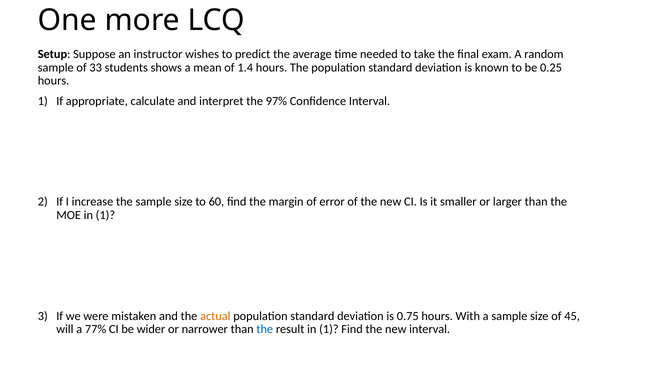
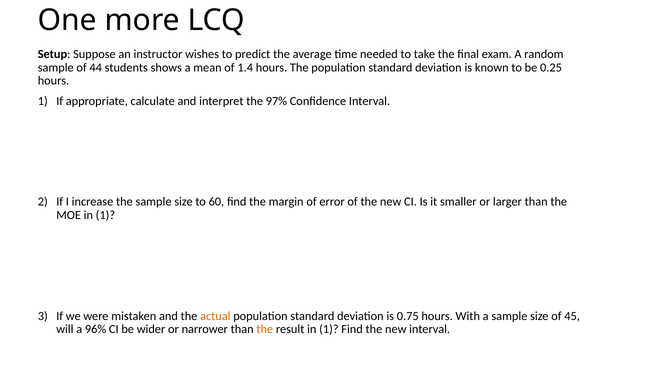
33: 33 -> 44
77%: 77% -> 96%
the at (265, 329) colour: blue -> orange
